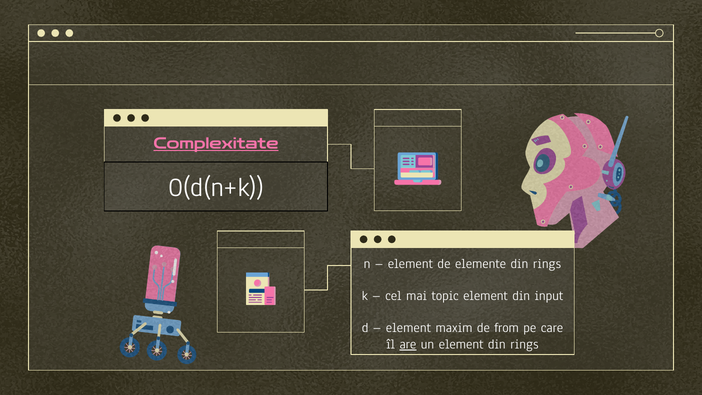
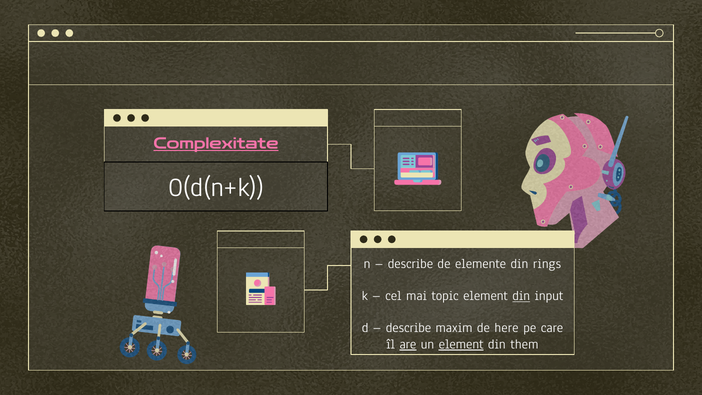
element at (410, 264): element -> describe
din at (521, 296) underline: none -> present
element at (408, 328): element -> describe
from: from -> here
element at (461, 344) underline: none -> present
rings at (524, 344): rings -> them
